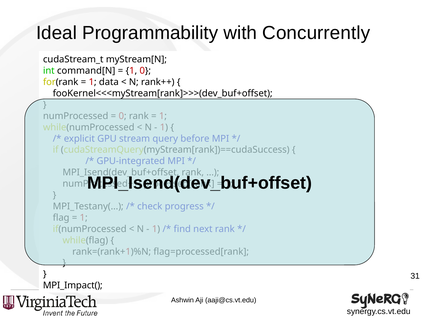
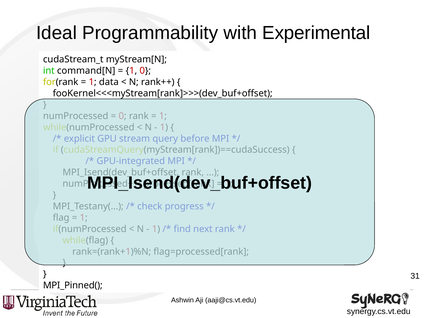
Concurrently: Concurrently -> Experimental
MPI_Impact(: MPI_Impact( -> MPI_Pinned(
